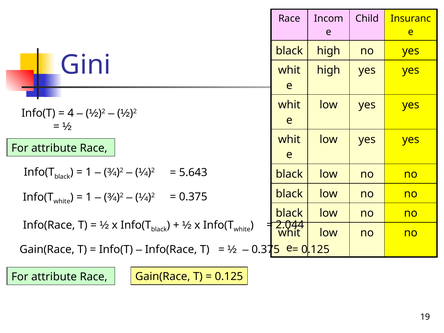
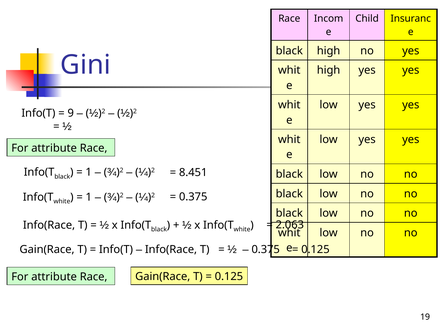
4: 4 -> 9
5.643: 5.643 -> 8.451
2.044: 2.044 -> 2.063
